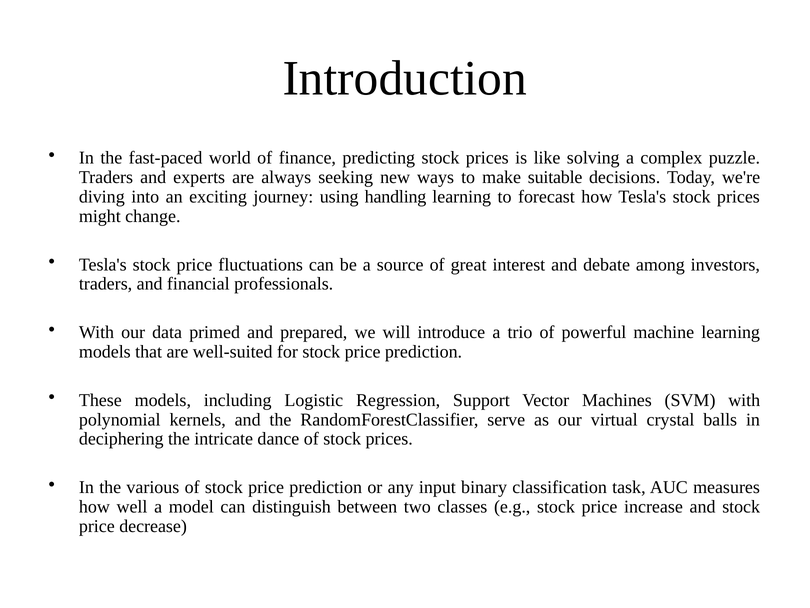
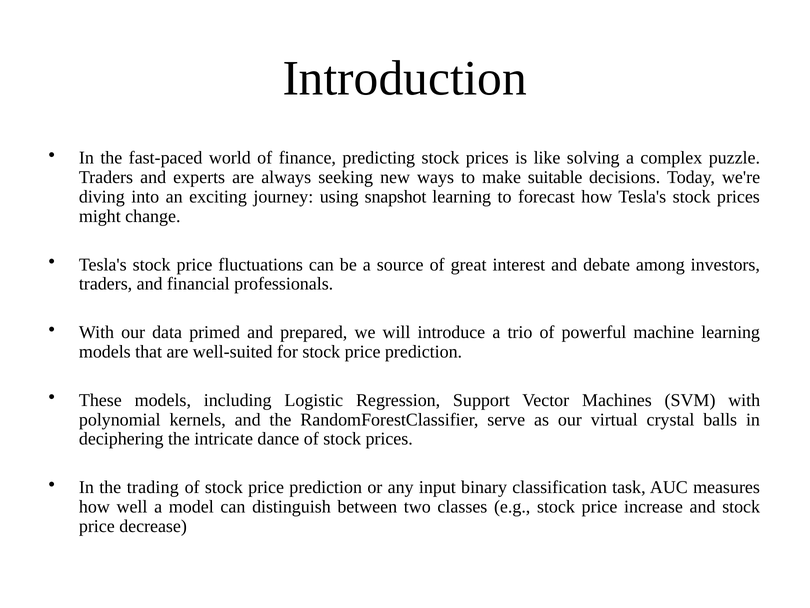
handling: handling -> snapshot
various: various -> trading
